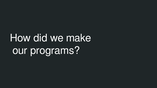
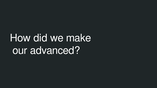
programs: programs -> advanced
